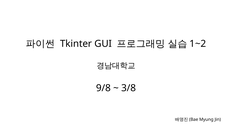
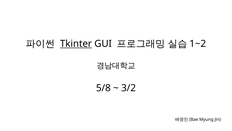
Tkinter underline: none -> present
9/8: 9/8 -> 5/8
3/8: 3/8 -> 3/2
